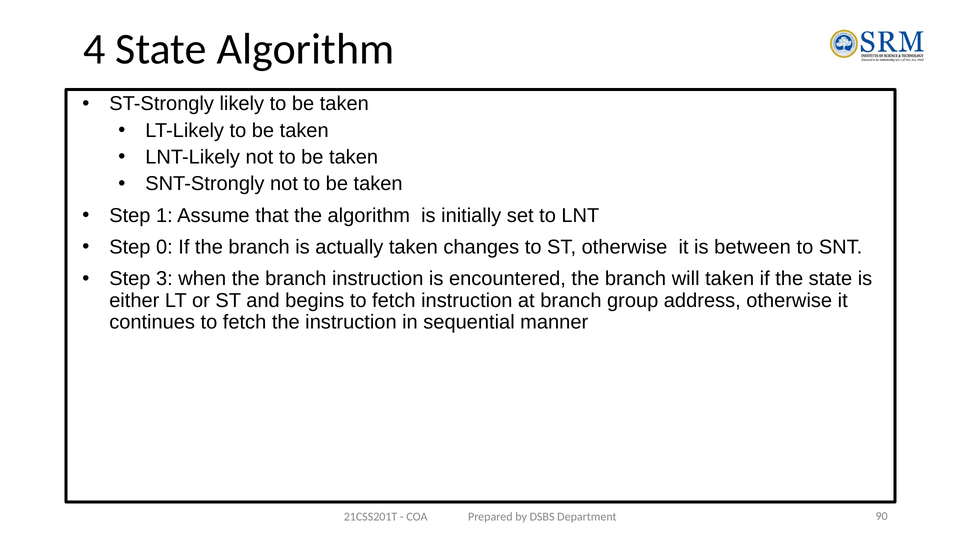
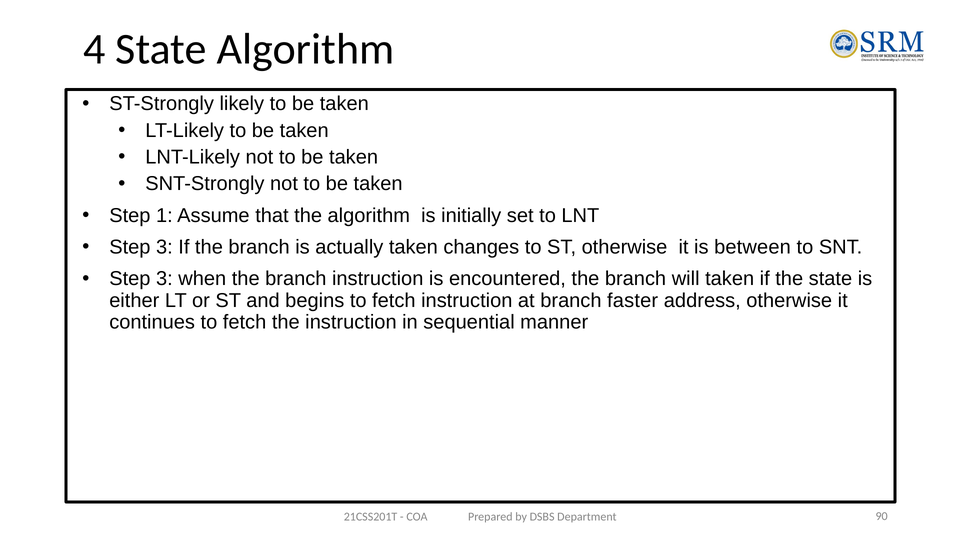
0 at (164, 247): 0 -> 3
group: group -> faster
